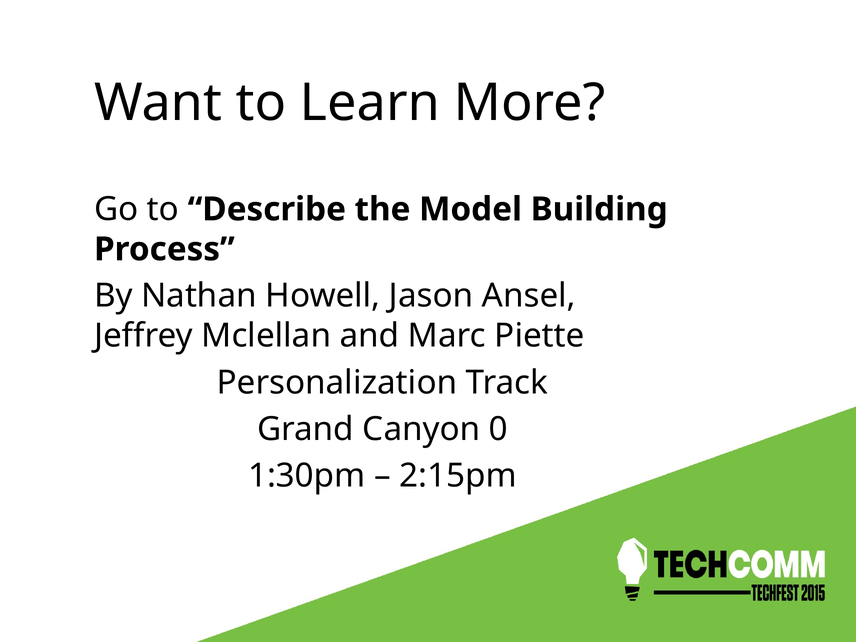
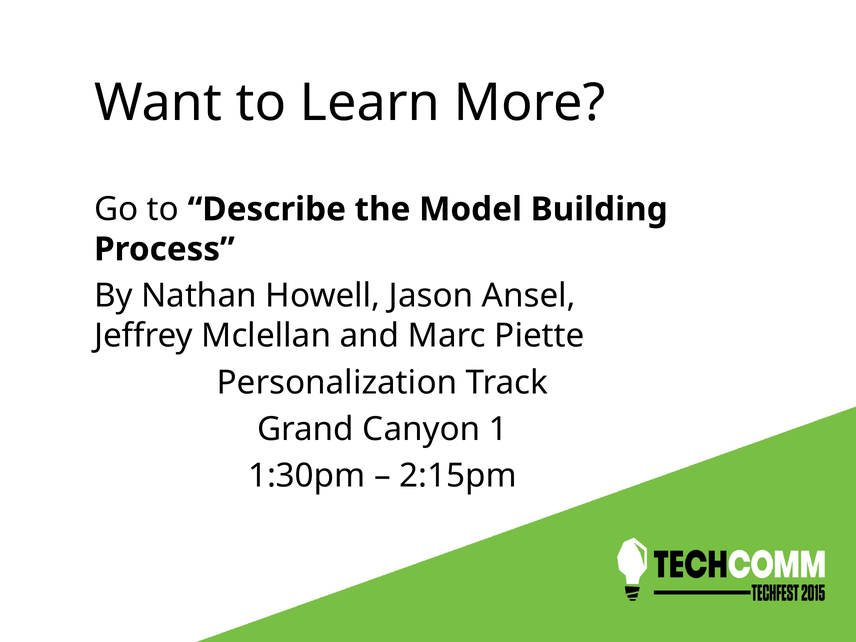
0: 0 -> 1
